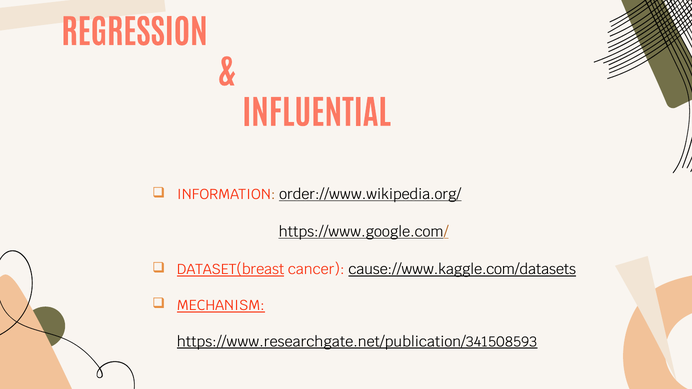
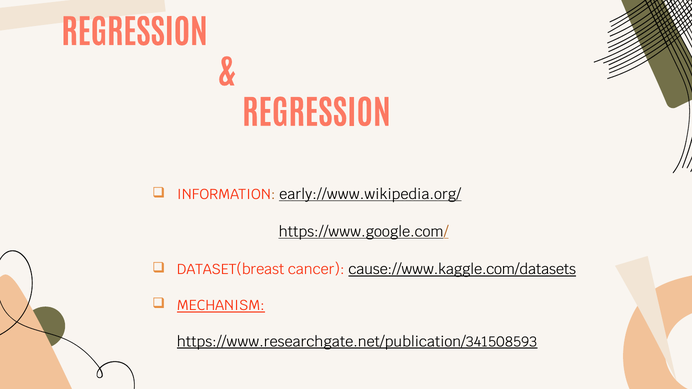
INFLUENTIAL at (316, 115): INFLUENTIAL -> REGRESSION
order://www.wikipedia.org/: order://www.wikipedia.org/ -> early://www.wikipedia.org/
DATASET(breast underline: present -> none
